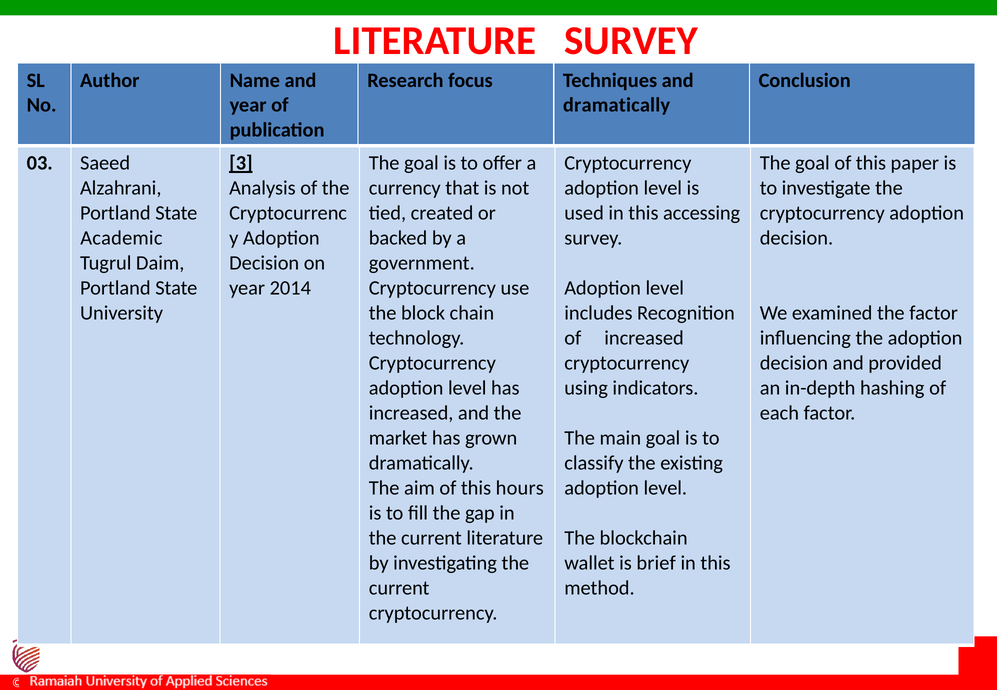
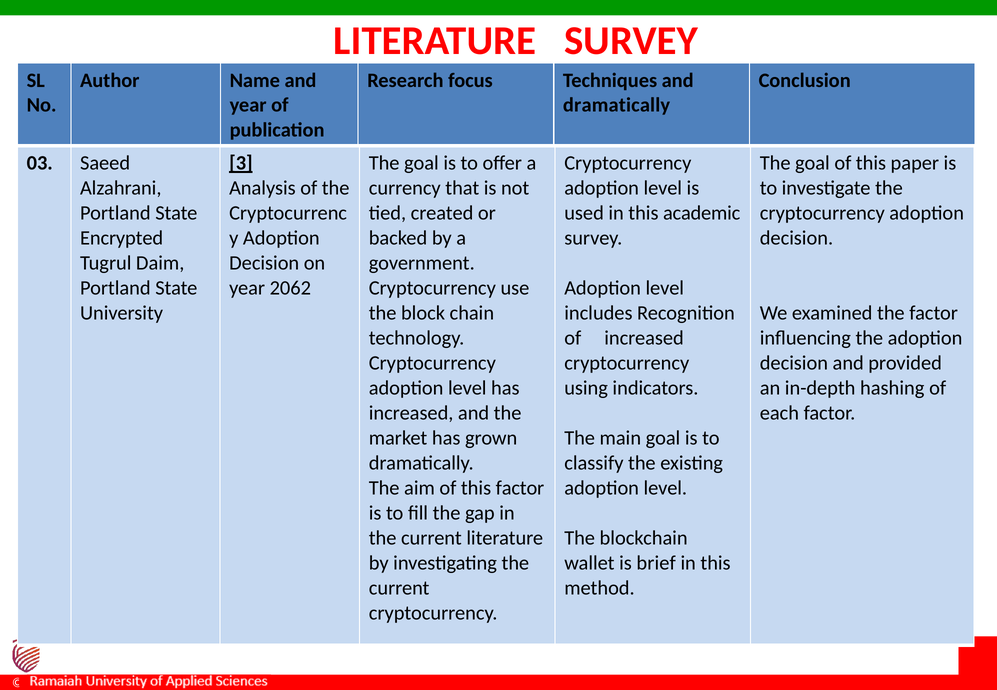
accessing: accessing -> academic
Academic: Academic -> Encrypted
2014: 2014 -> 2062
this hours: hours -> factor
